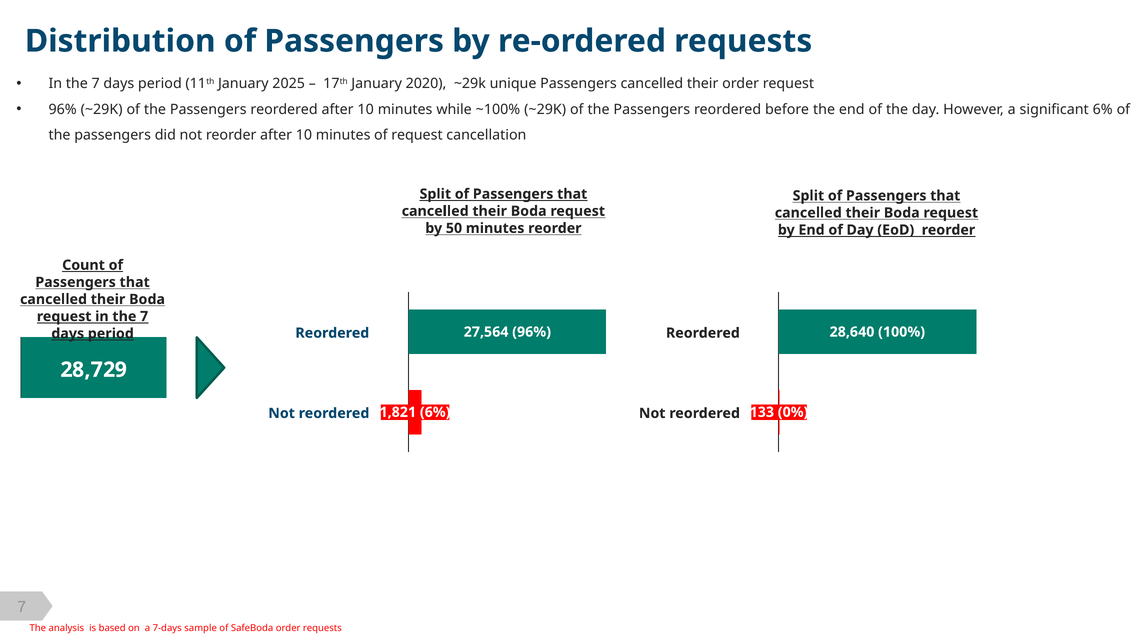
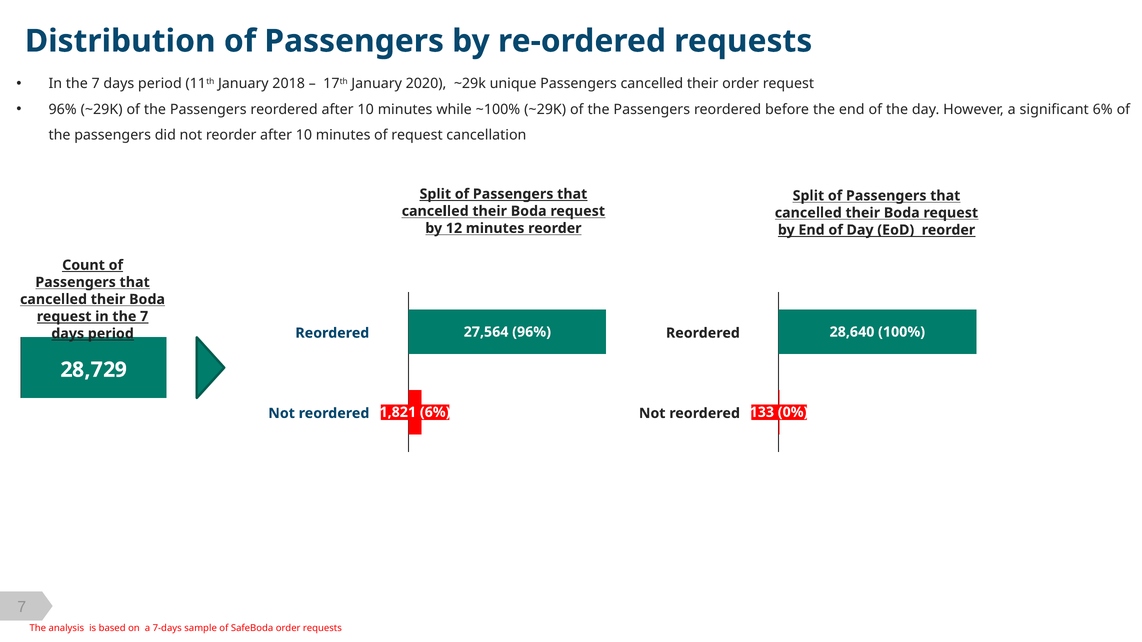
2025: 2025 -> 2018
50: 50 -> 12
